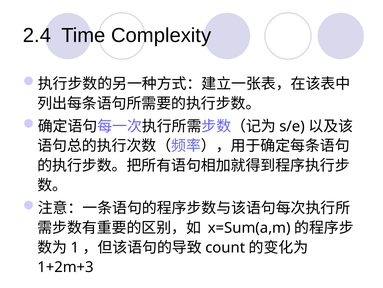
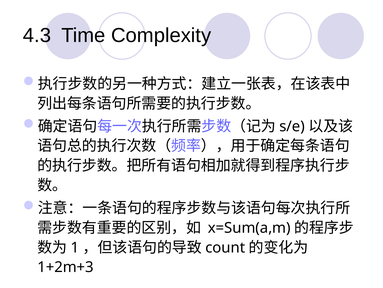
2.4: 2.4 -> 4.3
